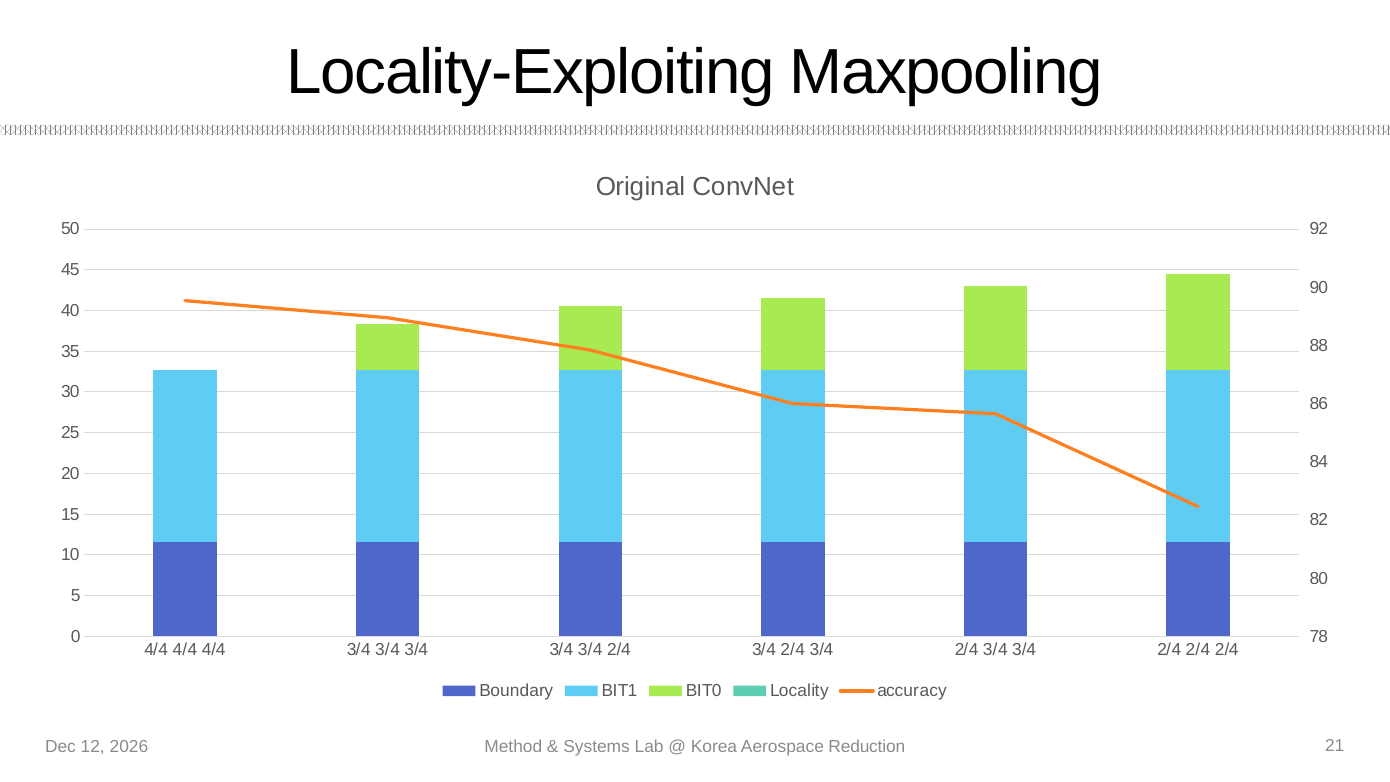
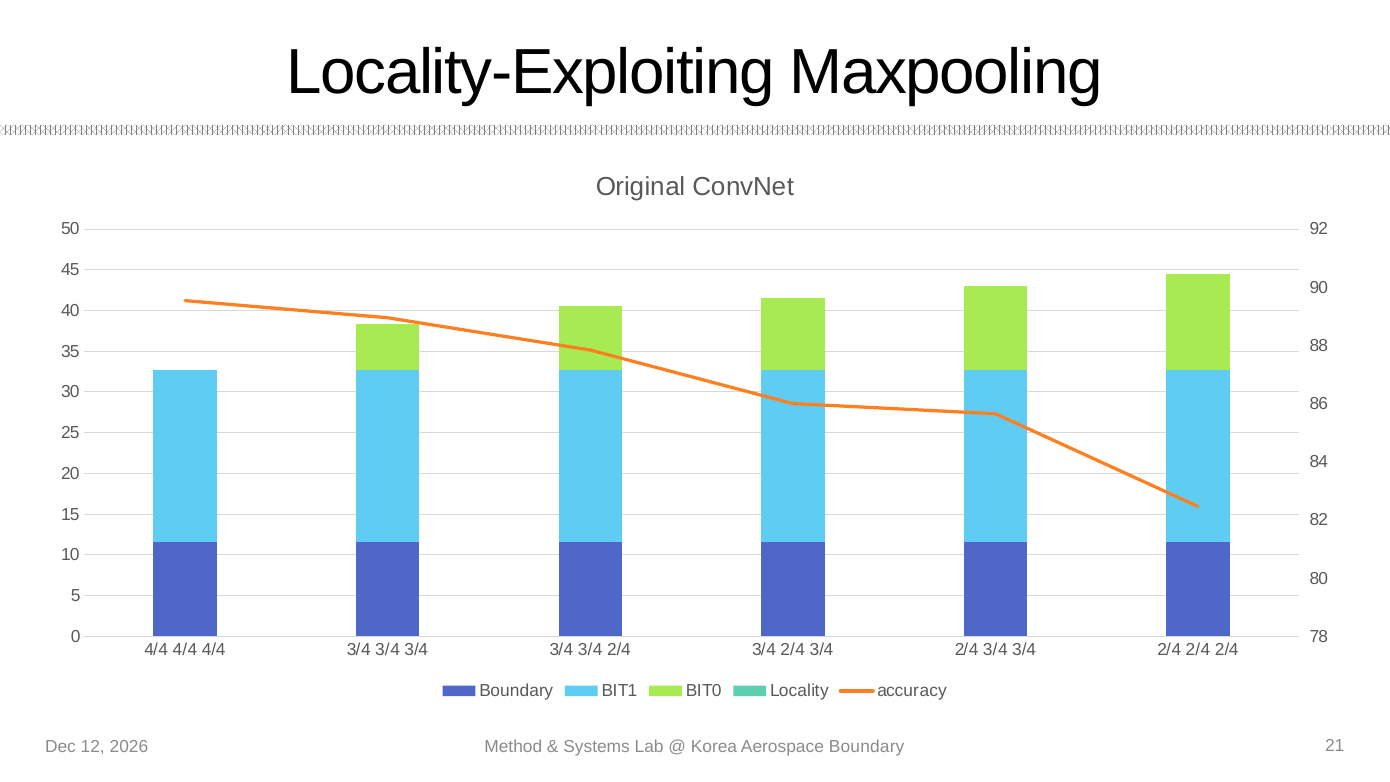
Aerospace Reduction: Reduction -> Boundary
